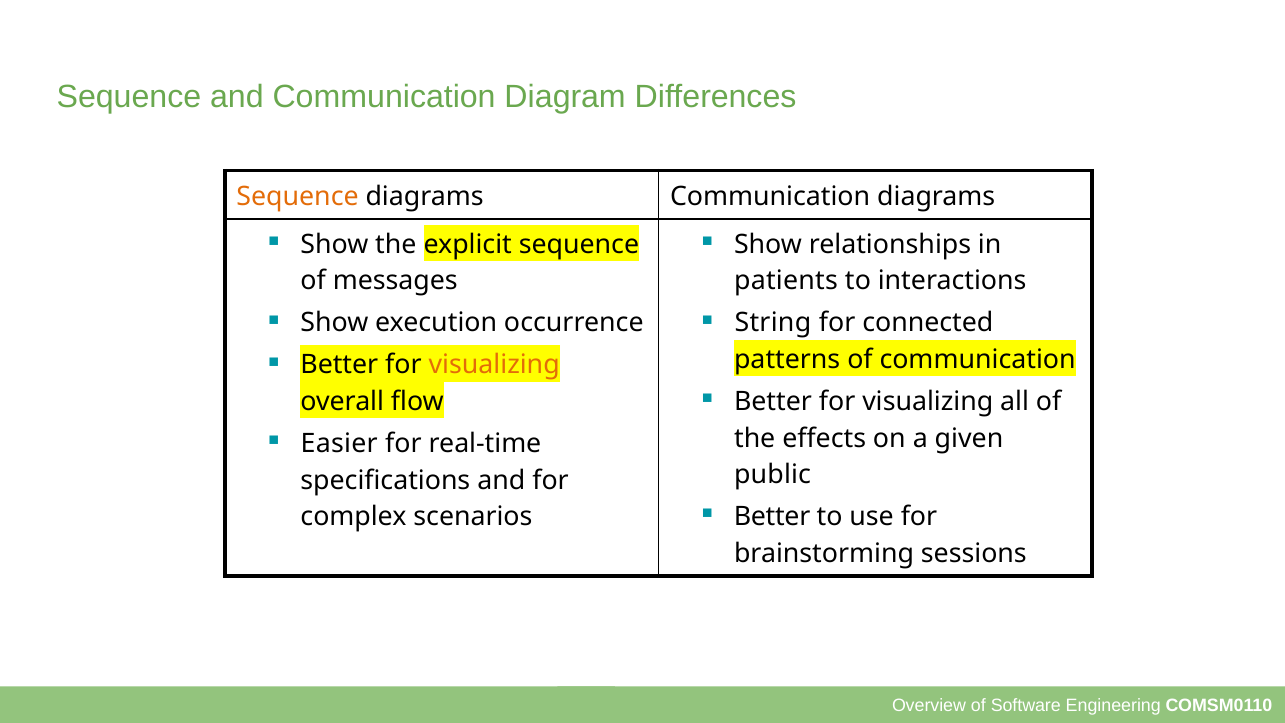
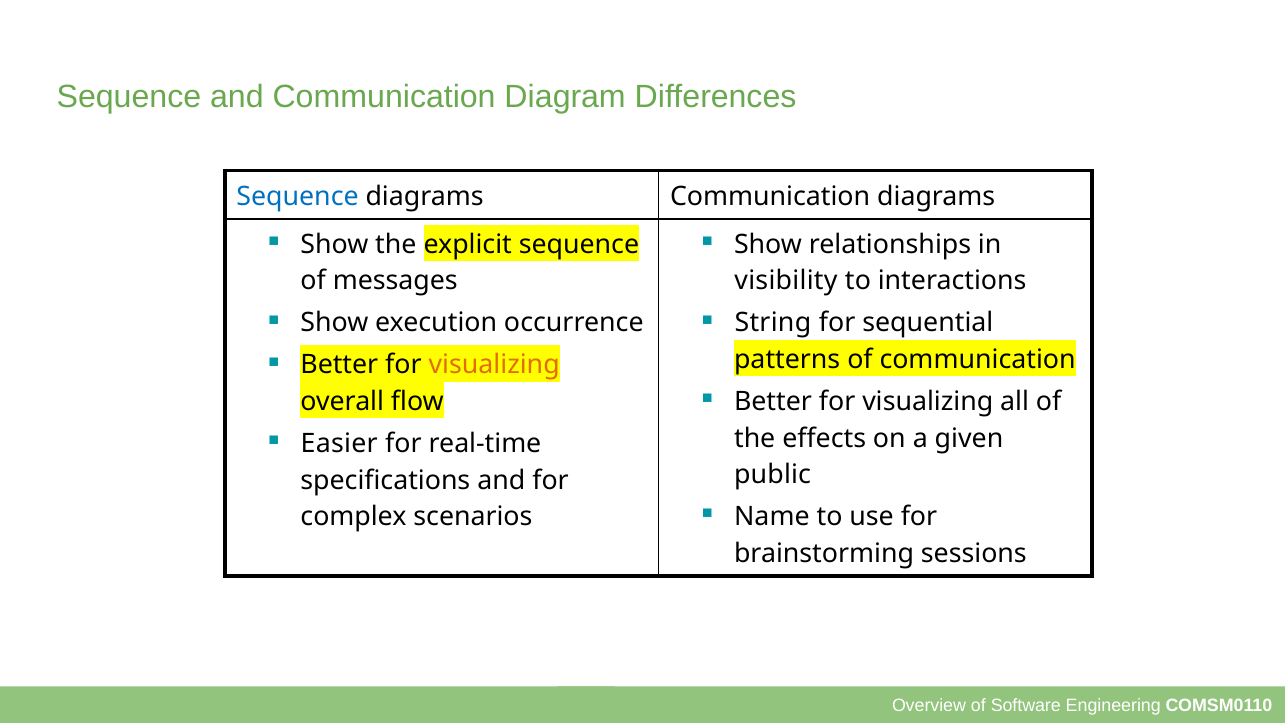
Sequence at (298, 196) colour: orange -> blue
patients: patients -> visibility
connected: connected -> sequential
Better at (772, 517): Better -> Name
